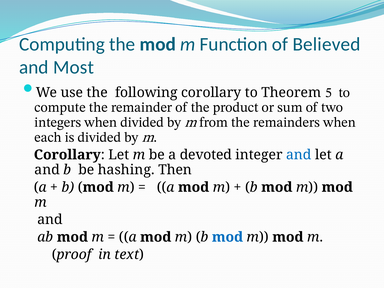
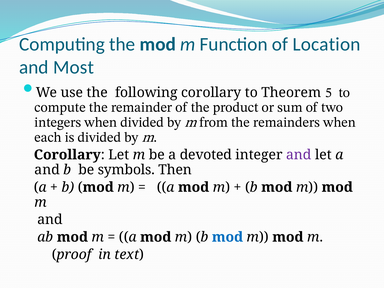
Believed: Believed -> Location
and at (299, 155) colour: blue -> purple
hashing: hashing -> symbols
